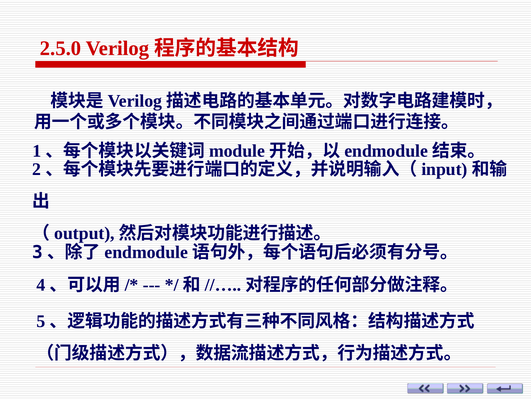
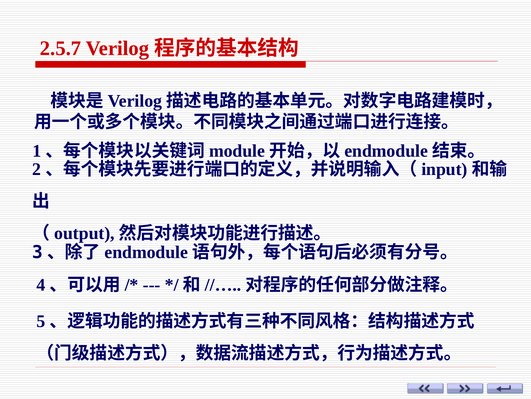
2.5.0: 2.5.0 -> 2.5.7
